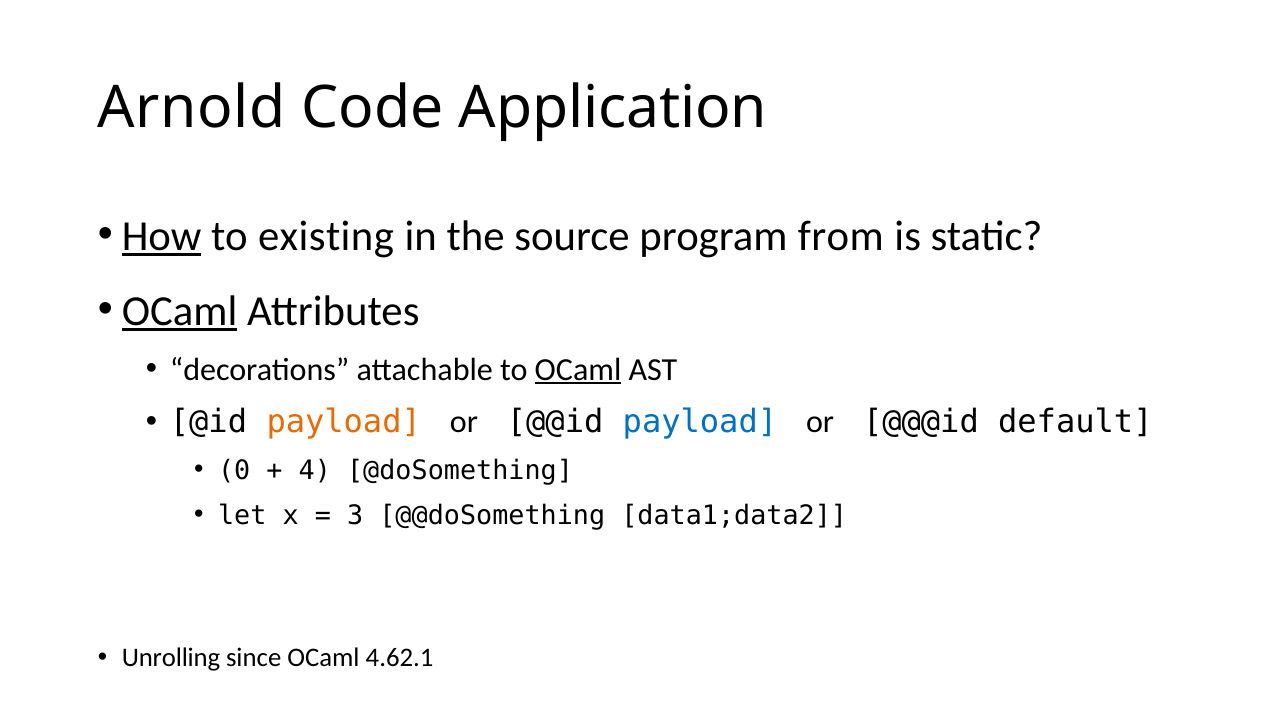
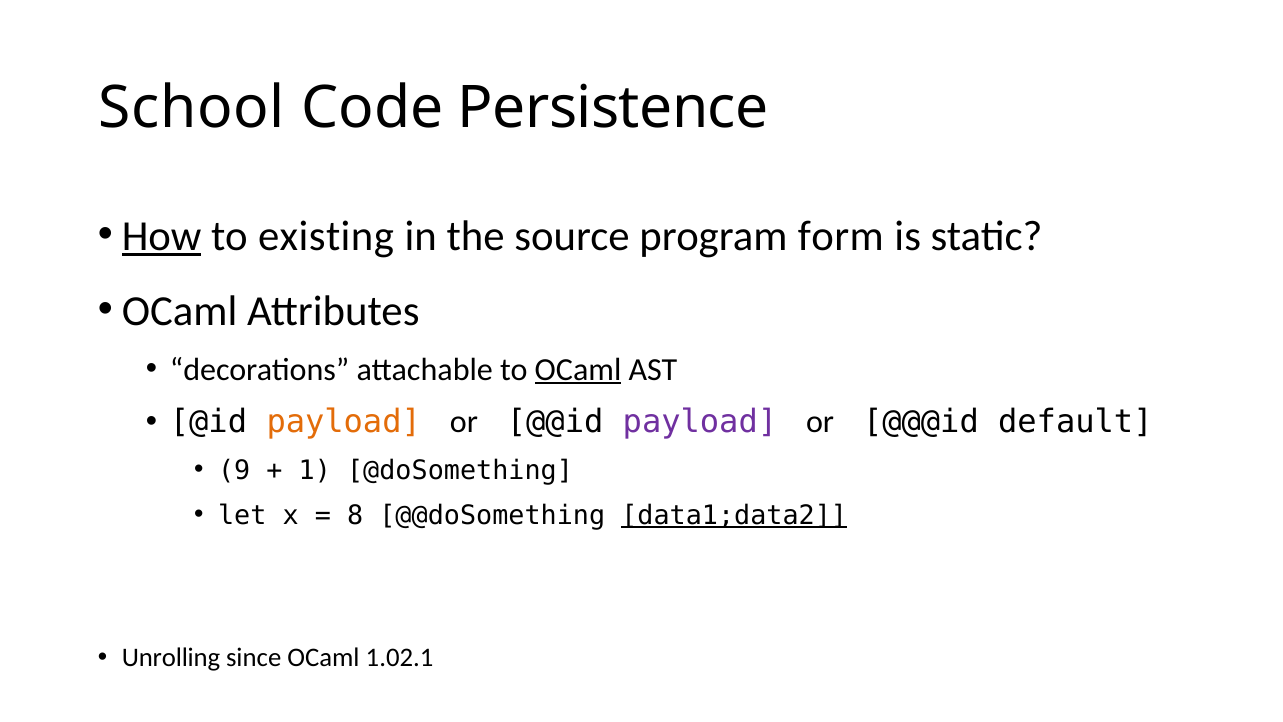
Arnold: Arnold -> School
Application: Application -> Persistence
from: from -> form
OCaml at (180, 311) underline: present -> none
payload at (700, 422) colour: blue -> purple
0: 0 -> 9
4: 4 -> 1
3: 3 -> 8
data1;data2 underline: none -> present
4.62.1: 4.62.1 -> 1.02.1
